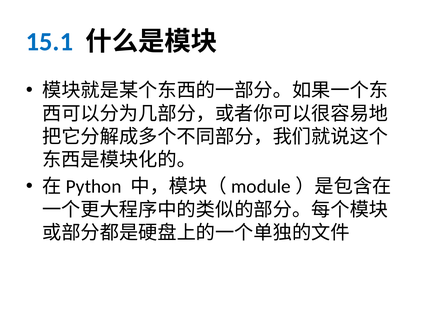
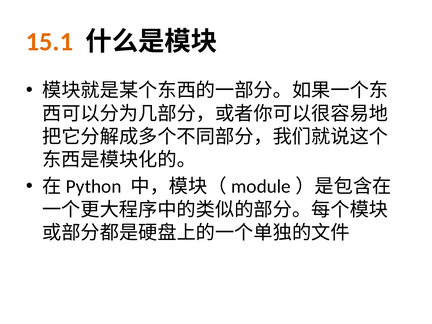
15.1 colour: blue -> orange
